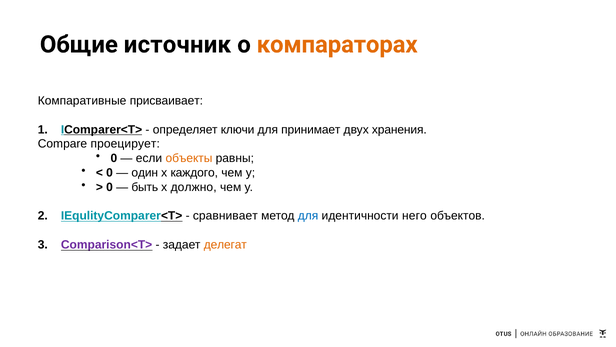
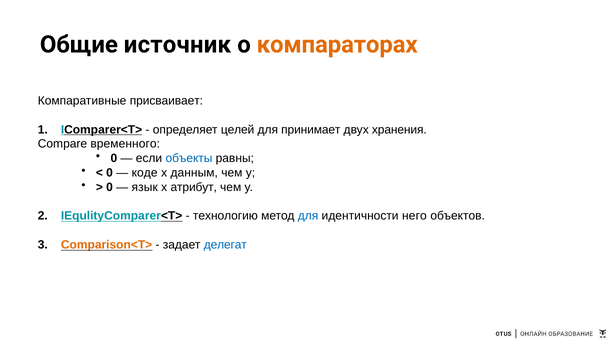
ключи: ключи -> целей
проецирует: проецирует -> временного
объекты colour: orange -> blue
один: один -> коде
каждого: каждого -> данным
быть: быть -> язык
должно: должно -> атрибут
сравнивает: сравнивает -> технологию
Comparison<T> colour: purple -> orange
делегат colour: orange -> blue
